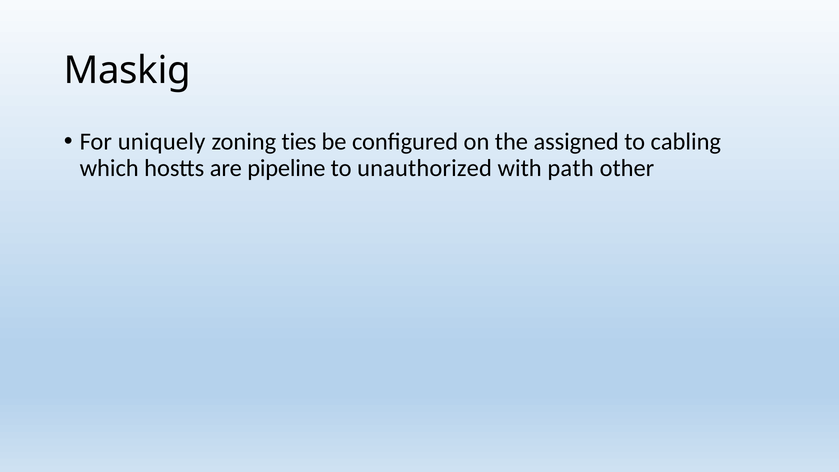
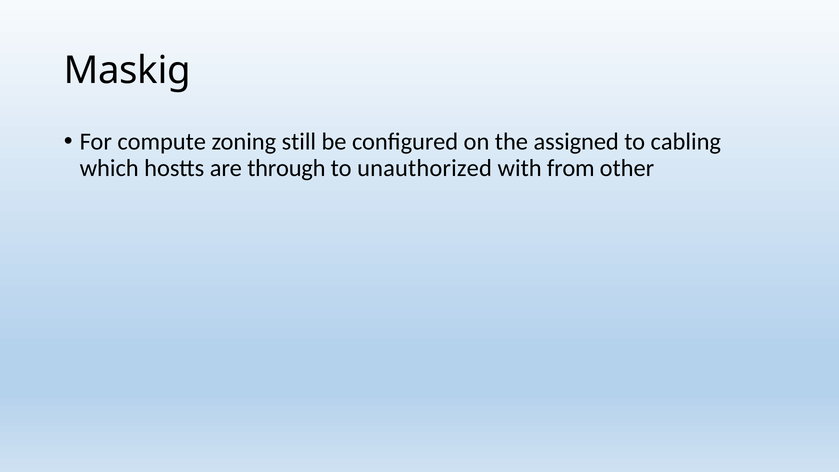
uniquely: uniquely -> compute
ties: ties -> still
pipeline: pipeline -> through
path: path -> from
